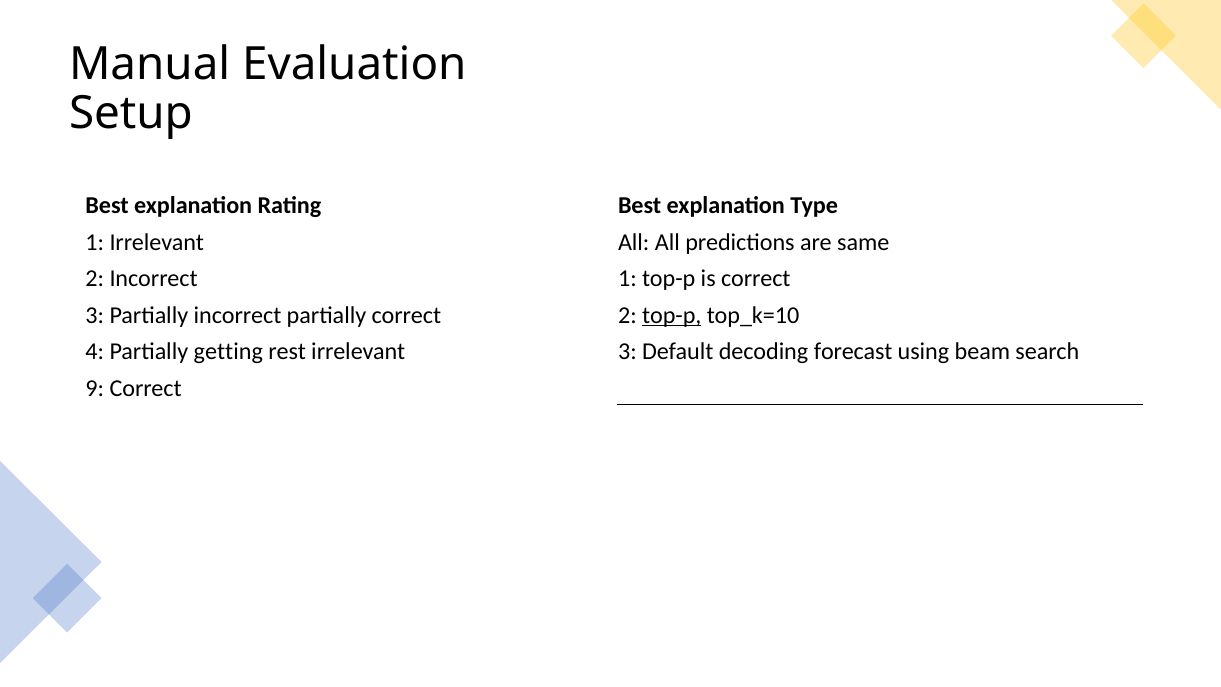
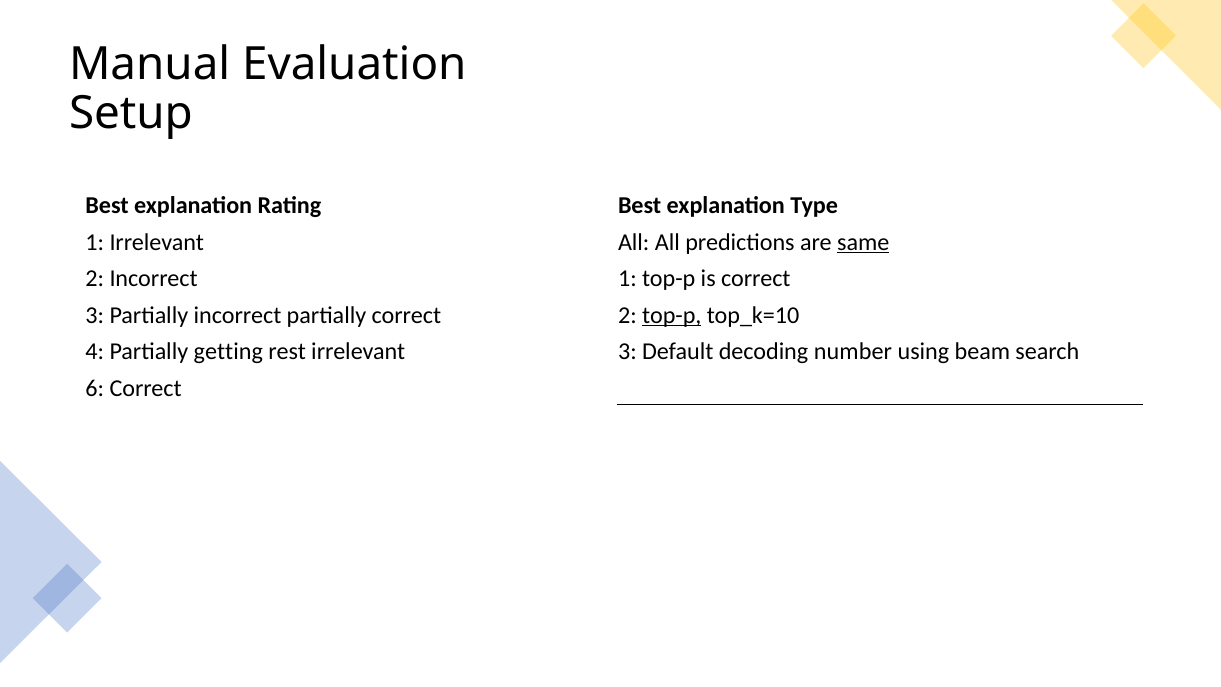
same underline: none -> present
forecast: forecast -> number
9: 9 -> 6
